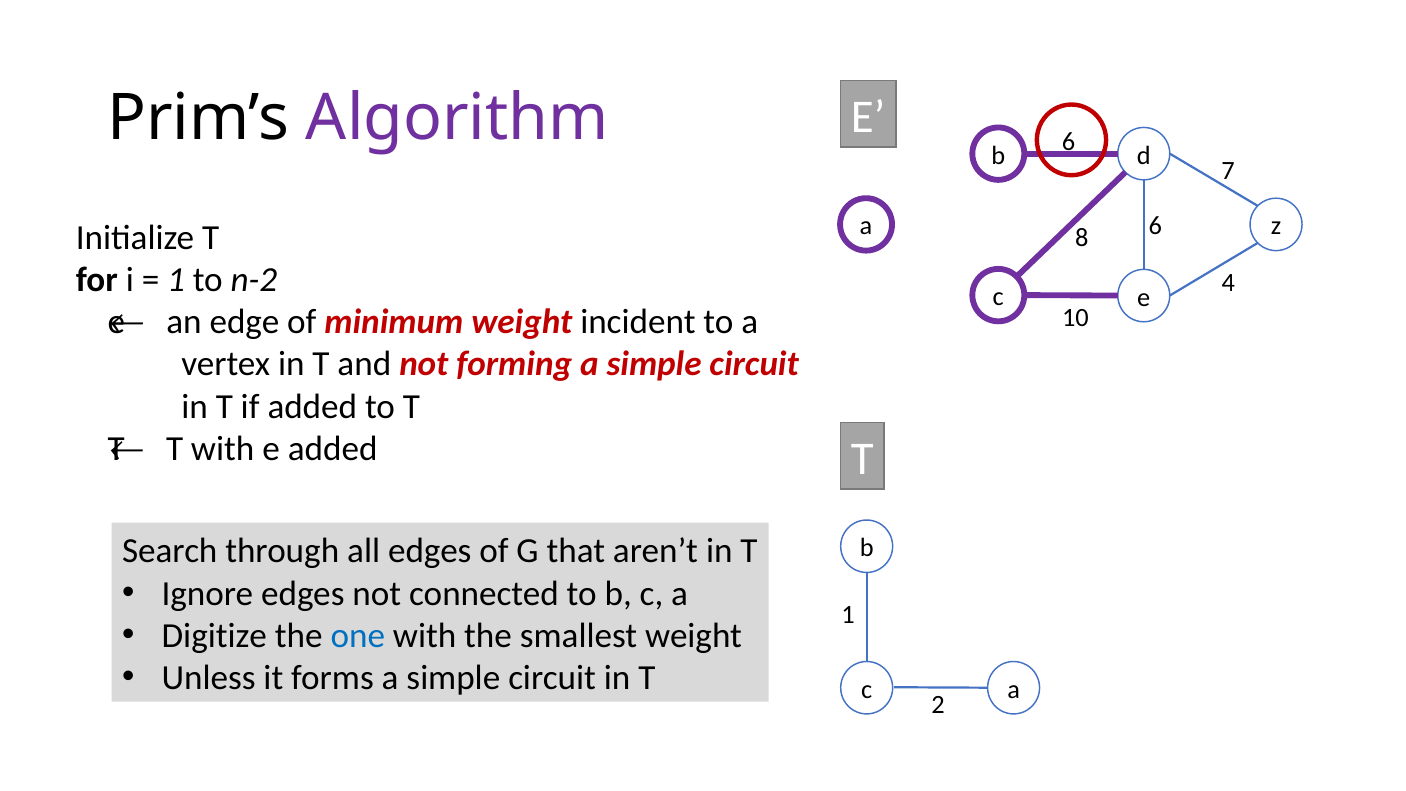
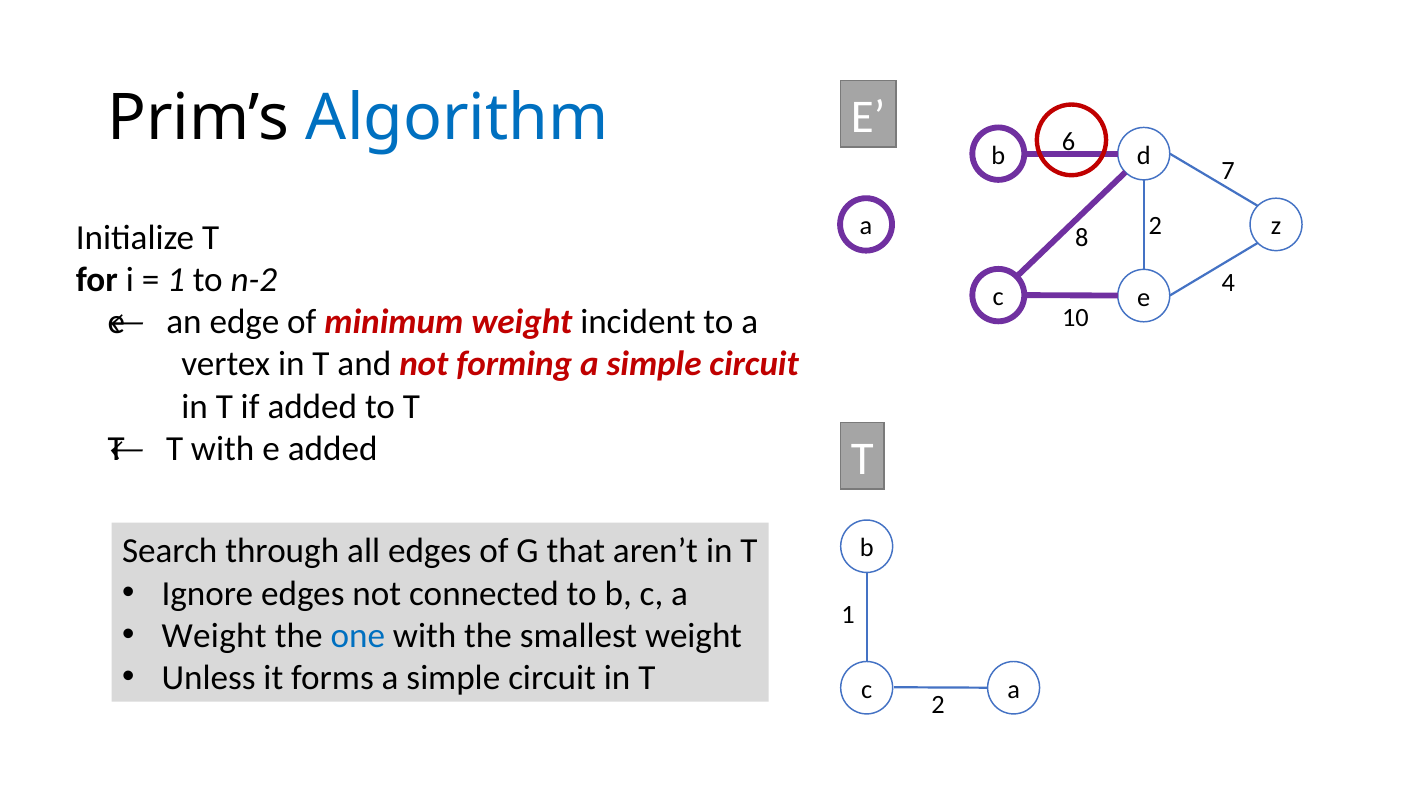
Algorithm colour: purple -> blue
8 6: 6 -> 2
Digitize at (214, 636): Digitize -> Weight
